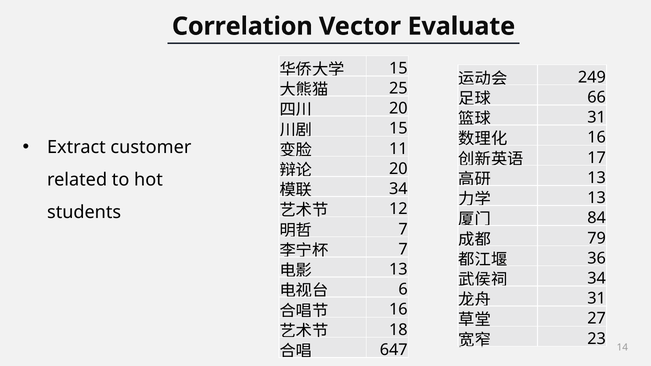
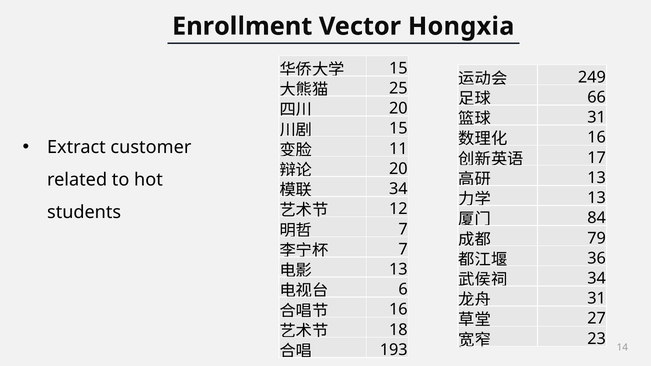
Correlation: Correlation -> Enrollment
Evaluate: Evaluate -> Hongxia
647: 647 -> 193
